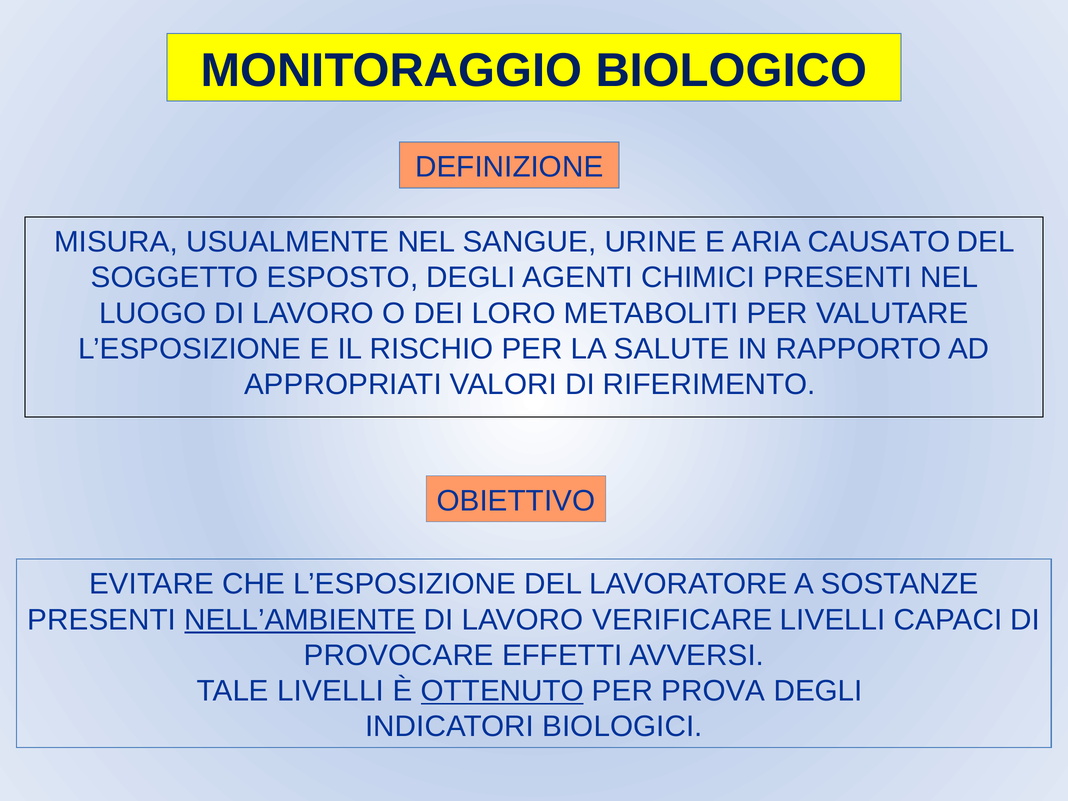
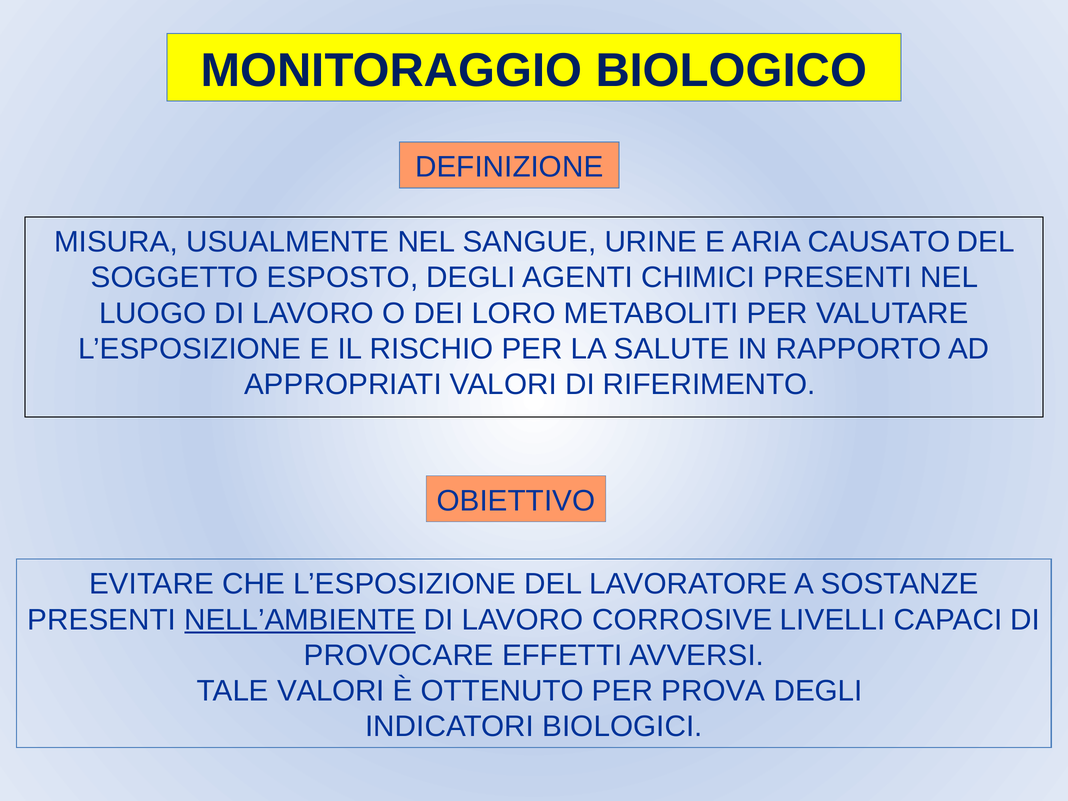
VERIFICARE: VERIFICARE -> CORROSIVE
TALE LIVELLI: LIVELLI -> VALORI
OTTENUTO underline: present -> none
